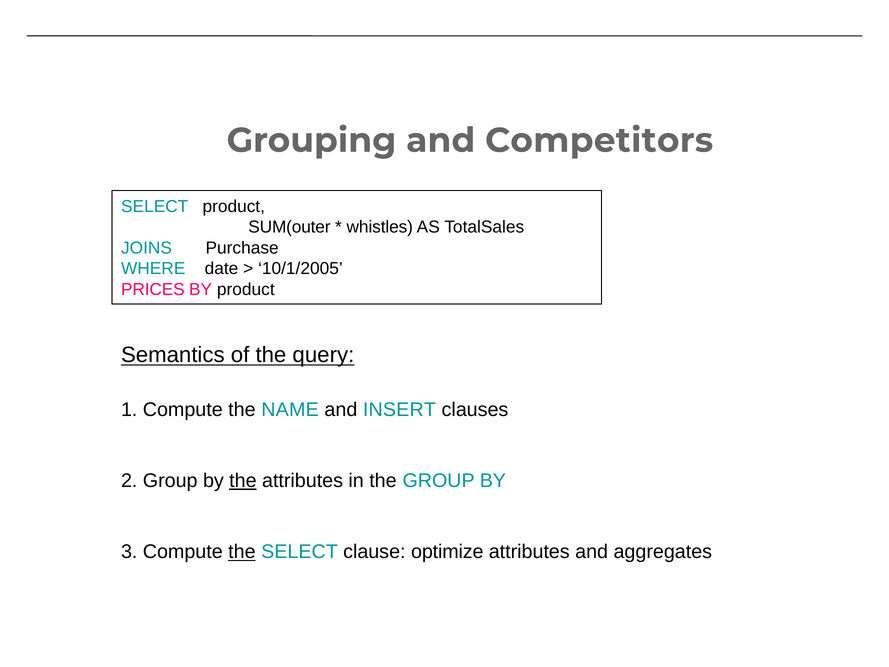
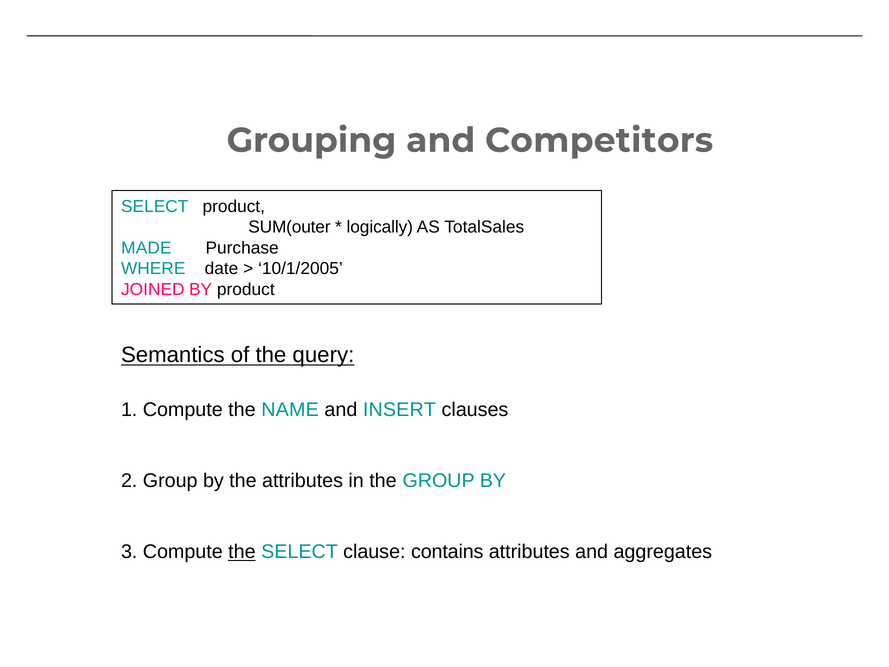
whistles: whistles -> logically
JOINS: JOINS -> MADE
PRICES: PRICES -> JOINED
the at (243, 481) underline: present -> none
optimize: optimize -> contains
